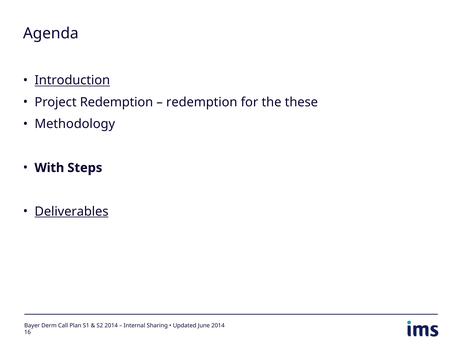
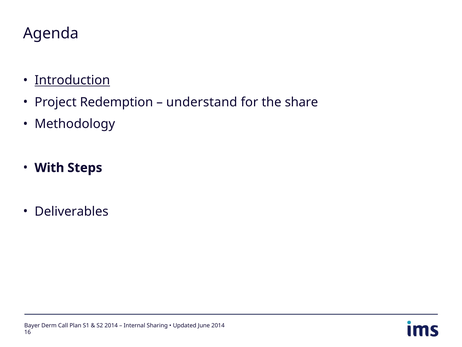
redemption at (202, 102): redemption -> understand
these: these -> share
Deliverables underline: present -> none
